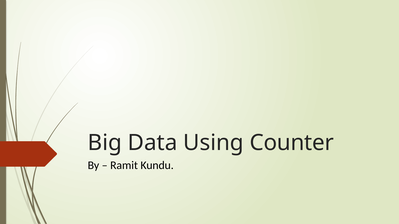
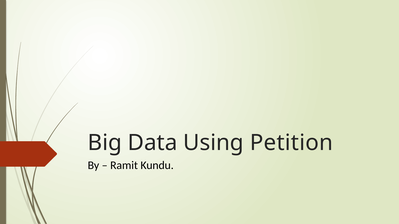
Counter: Counter -> Petition
